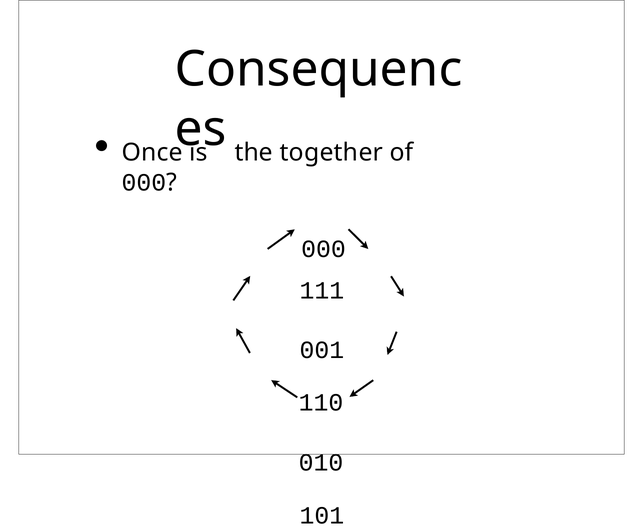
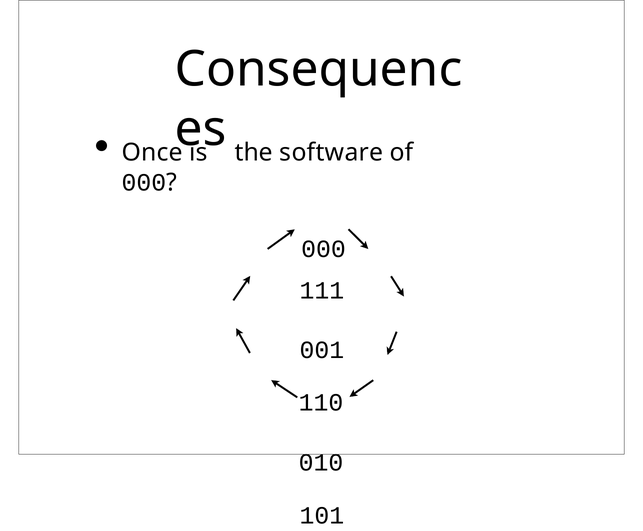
together: together -> software
